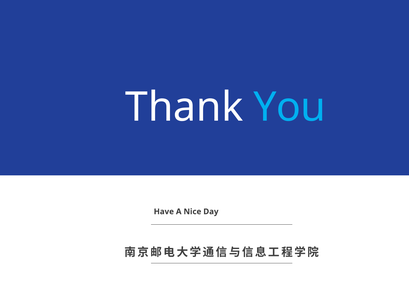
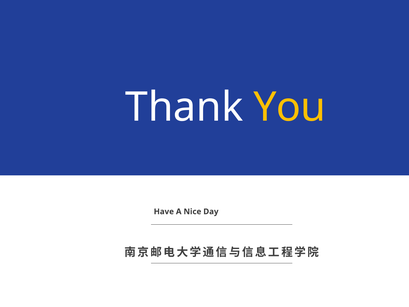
You colour: light blue -> yellow
